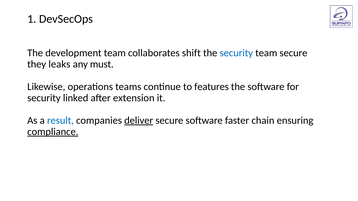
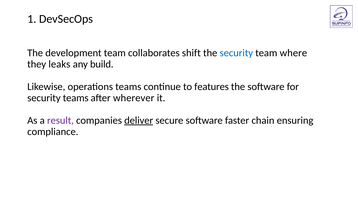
team secure: secure -> where
must: must -> build
security linked: linked -> teams
extension: extension -> wherever
result colour: blue -> purple
compliance underline: present -> none
